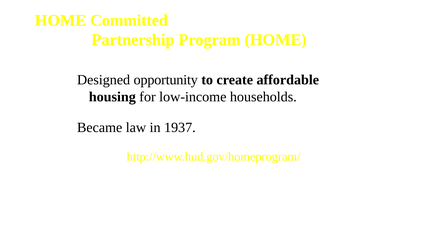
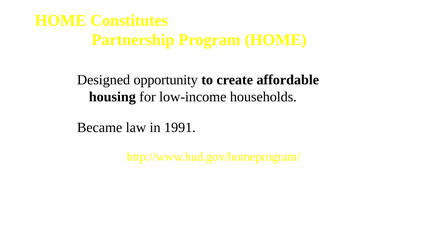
Committed: Committed -> Constitutes
1937: 1937 -> 1991
